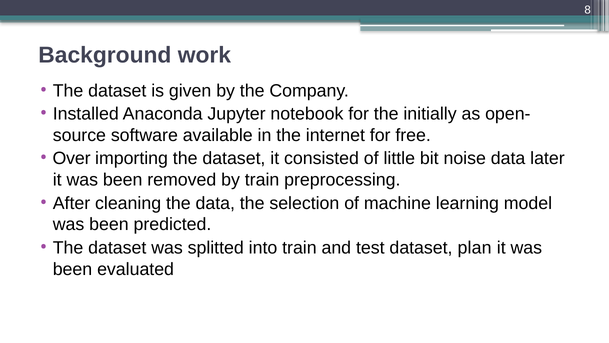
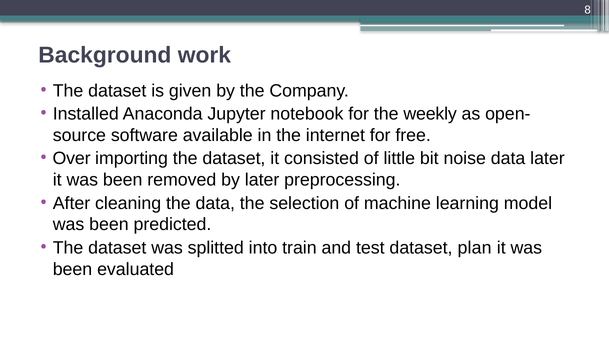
initially: initially -> weekly
by train: train -> later
